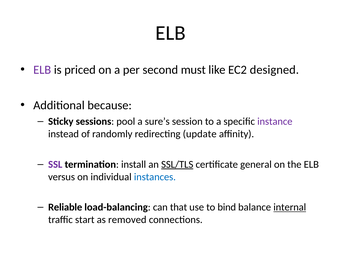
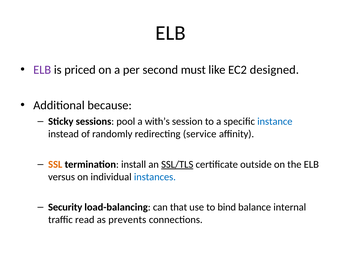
sure’s: sure’s -> with’s
instance colour: purple -> blue
update: update -> service
SSL colour: purple -> orange
general: general -> outside
Reliable: Reliable -> Security
internal underline: present -> none
start: start -> read
removed: removed -> prevents
